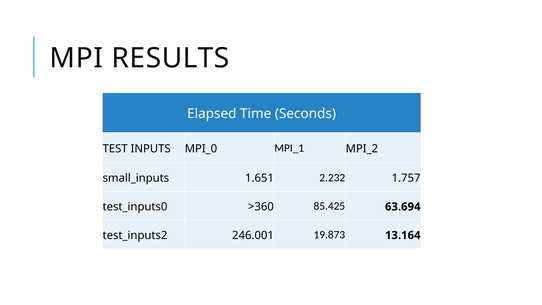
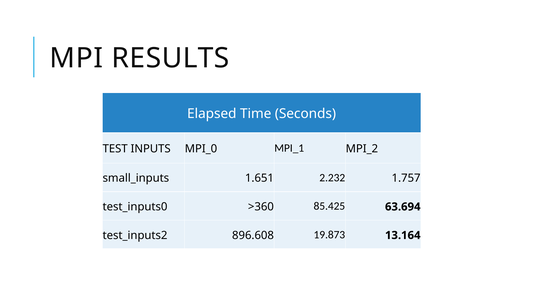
246.001: 246.001 -> 896.608
